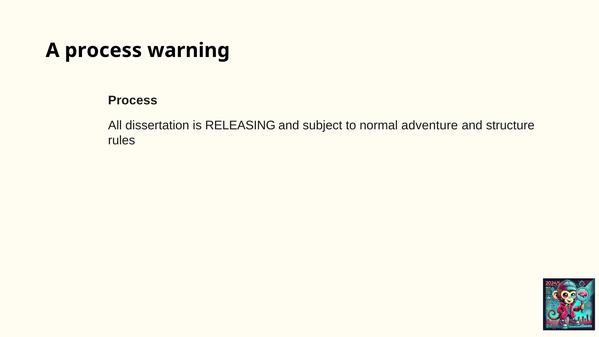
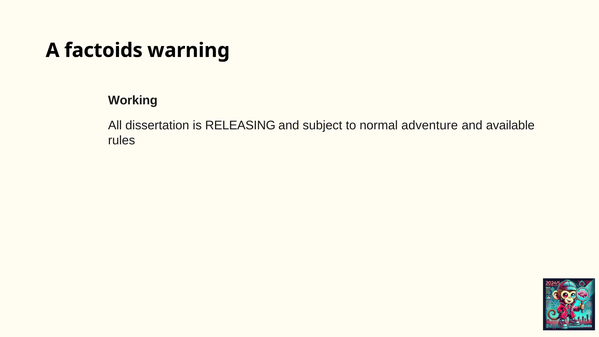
A process: process -> factoids
Process at (133, 100): Process -> Working
structure: structure -> available
